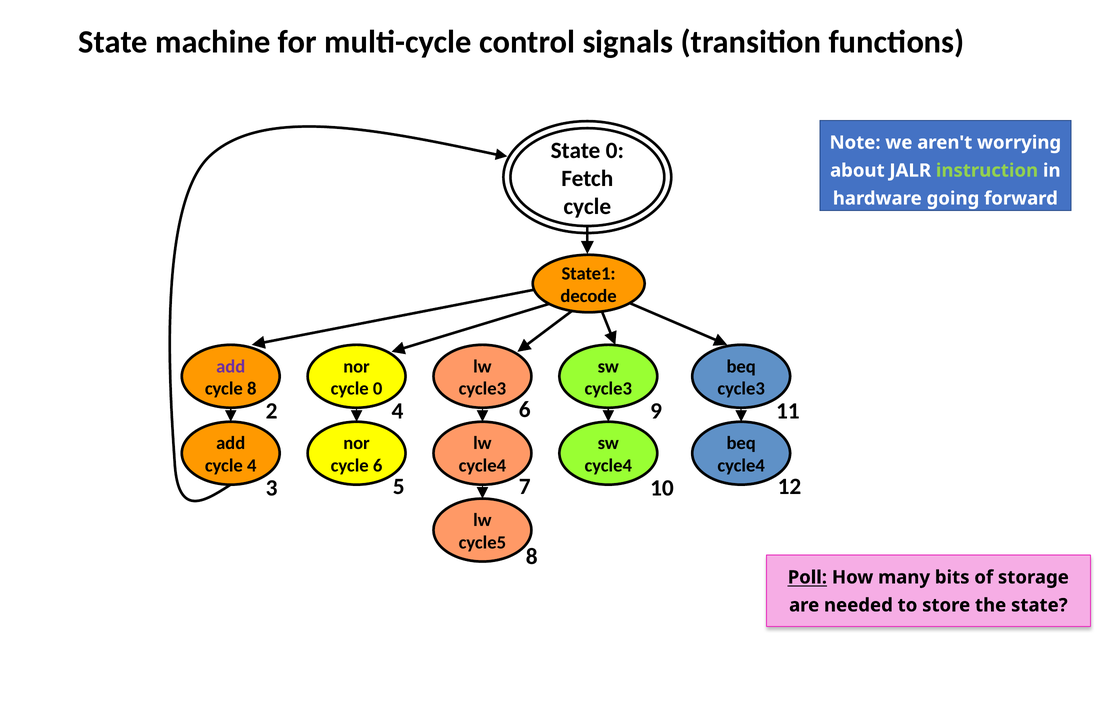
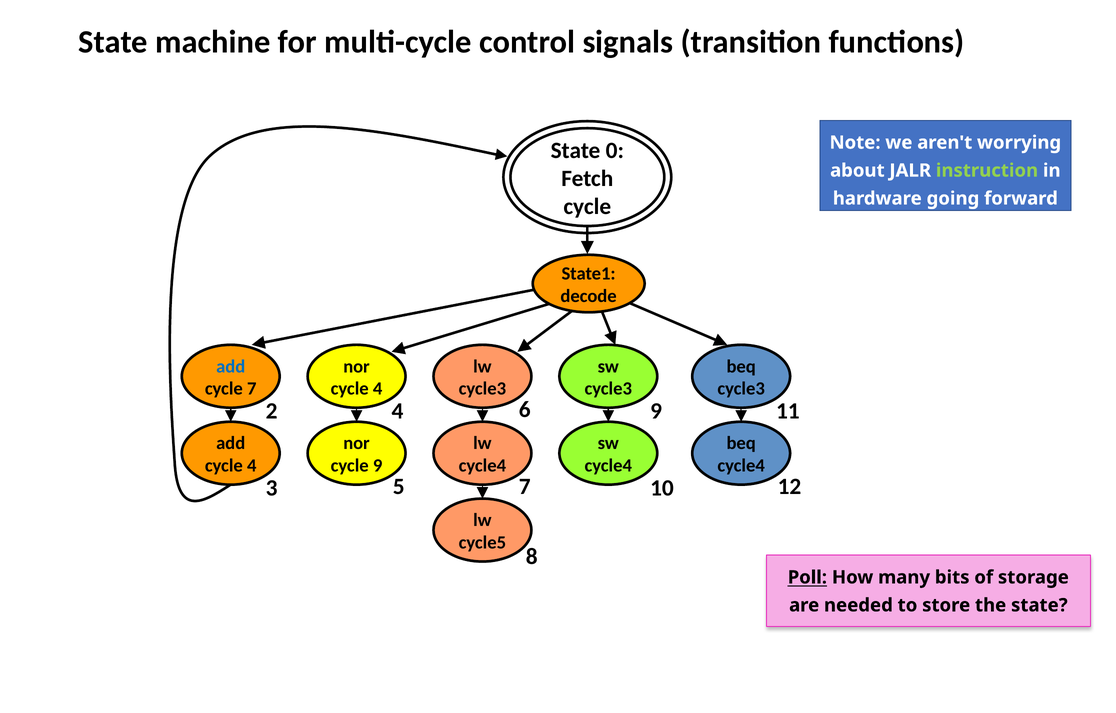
add at (231, 367) colour: purple -> blue
cycle 8: 8 -> 7
0 at (378, 389): 0 -> 4
cycle 6: 6 -> 9
